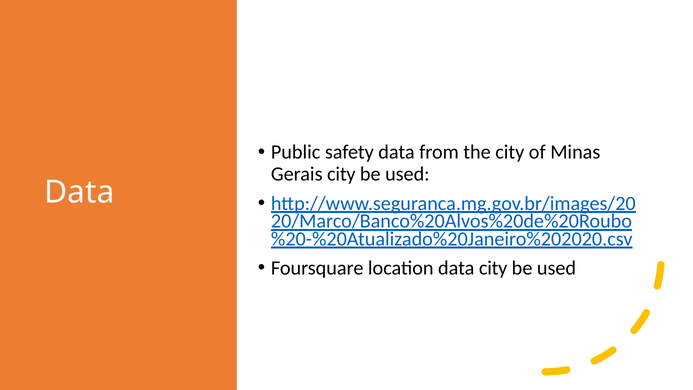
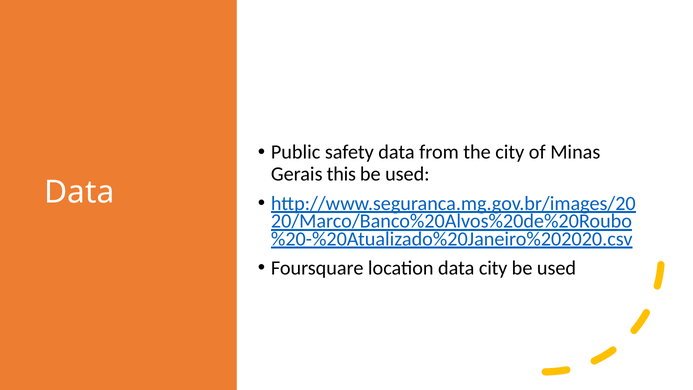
Gerais city: city -> this
